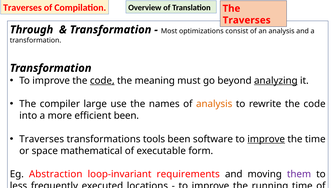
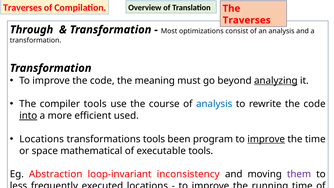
code at (102, 81) underline: present -> none
compiler large: large -> tools
names: names -> course
analysis at (214, 104) colour: orange -> blue
into underline: none -> present
efficient been: been -> used
Traverses at (42, 139): Traverses -> Locations
been software: software -> program
executable form: form -> tools
requirements: requirements -> inconsistency
